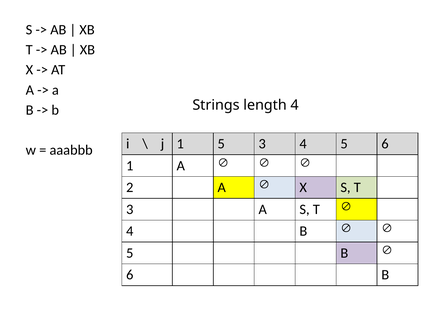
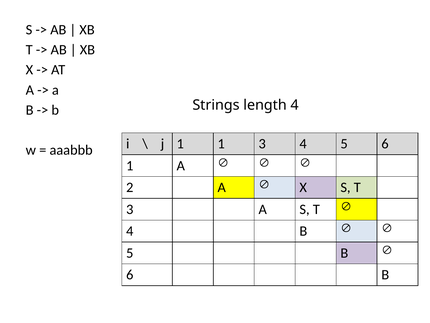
1 5: 5 -> 1
